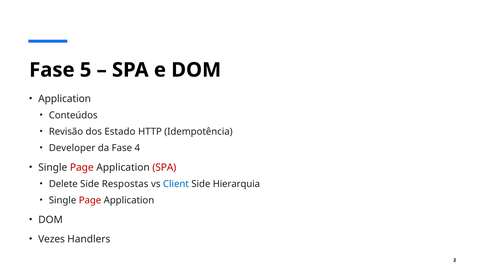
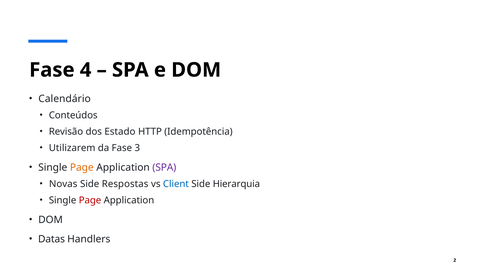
5: 5 -> 4
Application at (65, 99): Application -> Calendário
Developer: Developer -> Utilizarem
4: 4 -> 3
Page at (82, 168) colour: red -> orange
SPA at (164, 168) colour: red -> purple
Delete: Delete -> Novas
Vezes: Vezes -> Datas
